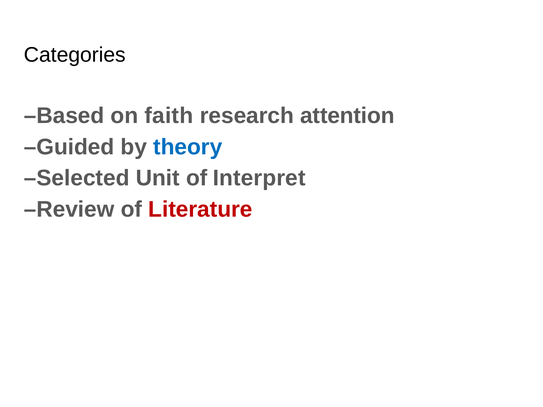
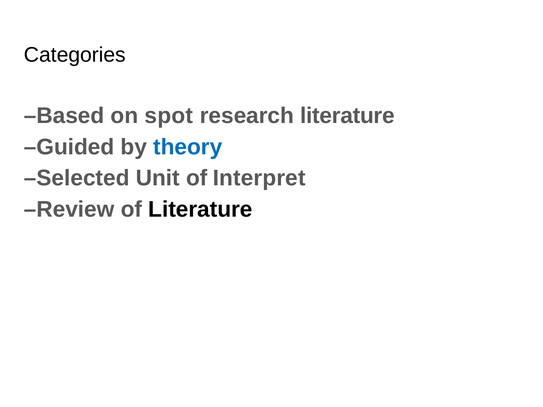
faith: faith -> spot
research attention: attention -> literature
Literature at (200, 210) colour: red -> black
